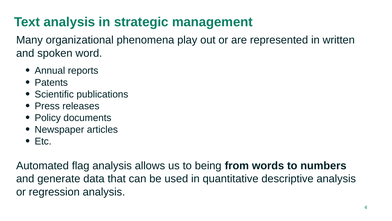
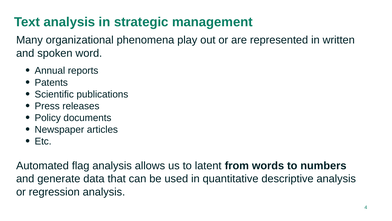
being: being -> latent
